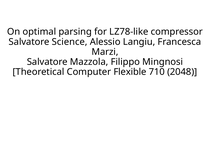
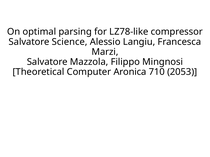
Flexible: Flexible -> Aronica
2048: 2048 -> 2053
